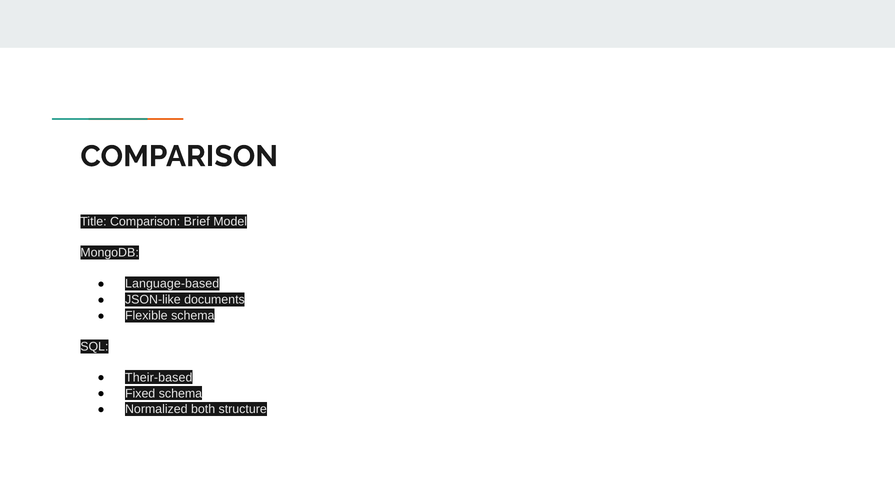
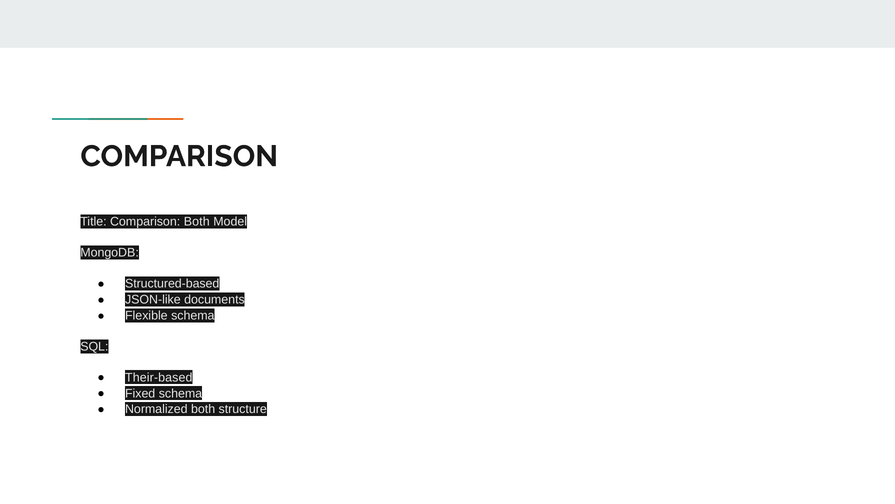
Comparison Brief: Brief -> Both
Language-based: Language-based -> Structured-based
